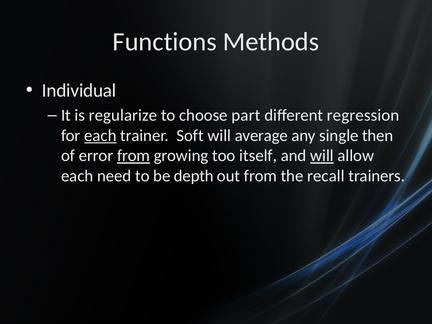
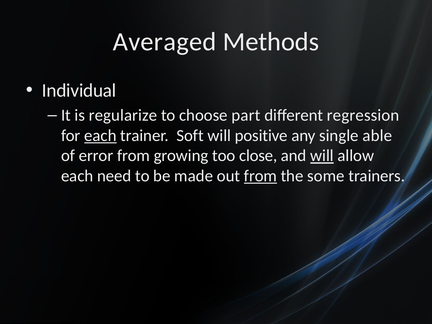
Functions: Functions -> Averaged
average: average -> positive
then: then -> able
from at (134, 156) underline: present -> none
itself: itself -> close
depth: depth -> made
from at (260, 176) underline: none -> present
recall: recall -> some
